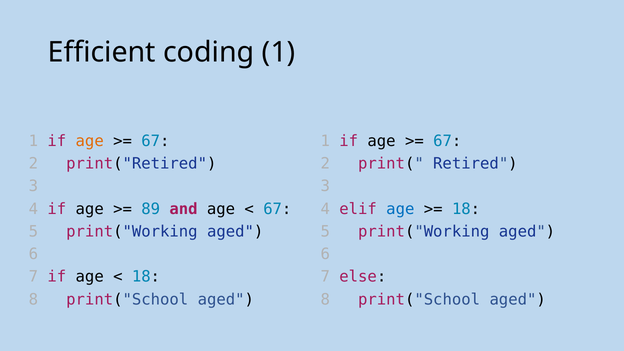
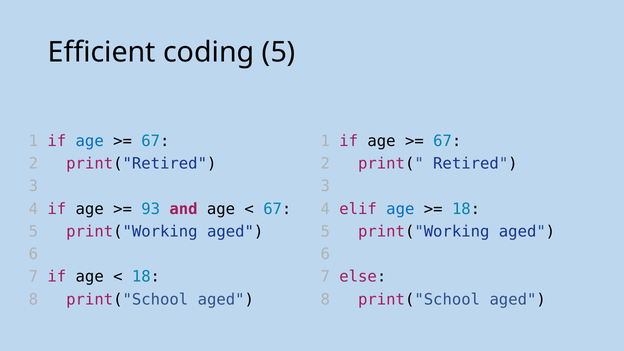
coding 1: 1 -> 5
age at (90, 141) colour: orange -> blue
89: 89 -> 93
